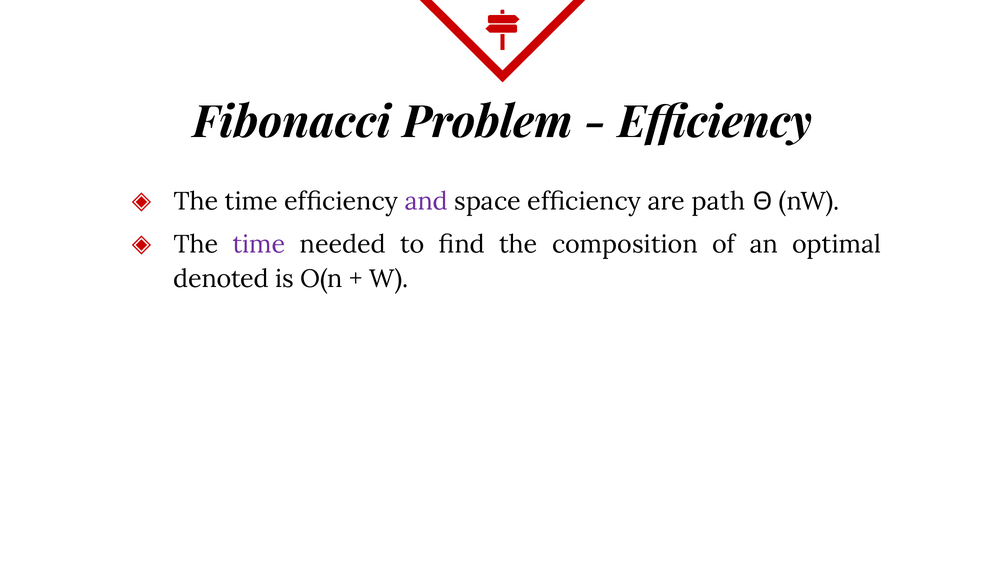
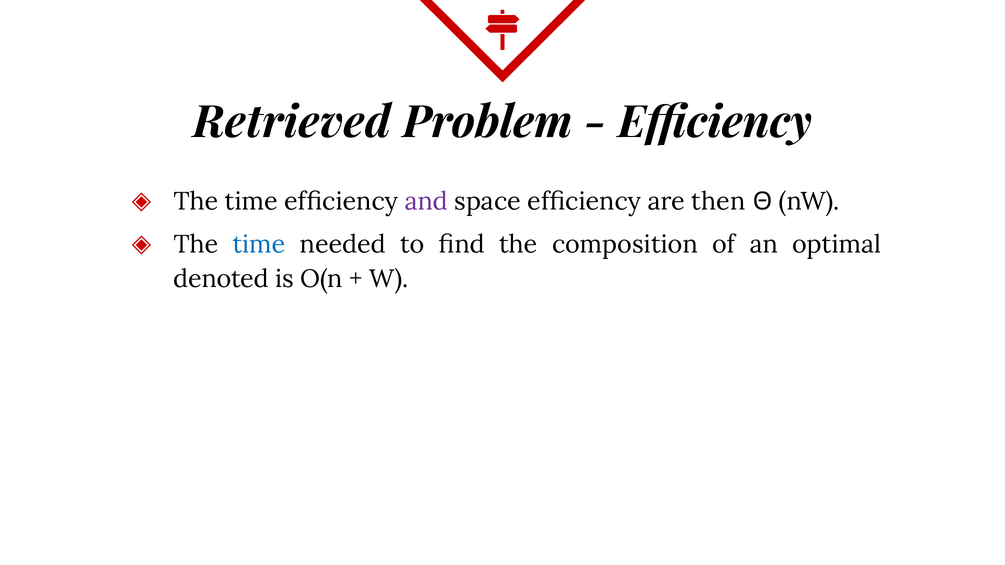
Fibonacci: Fibonacci -> Retrieved
path: path -> then
time at (259, 244) colour: purple -> blue
